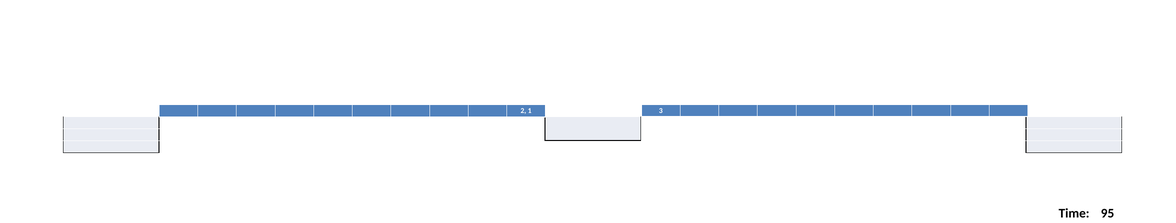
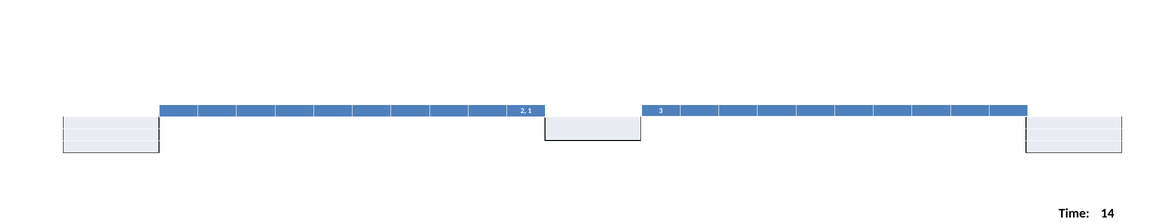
95: 95 -> 14
